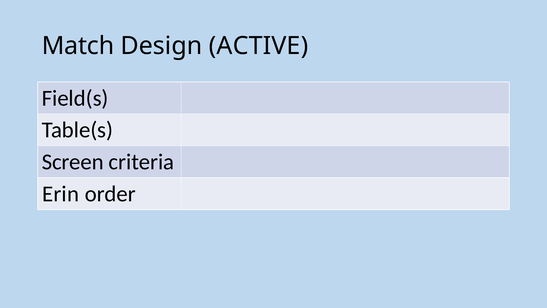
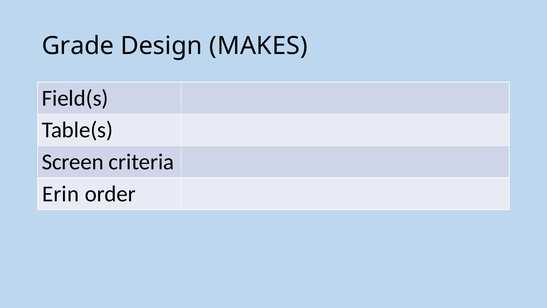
Match: Match -> Grade
ACTIVE: ACTIVE -> MAKES
